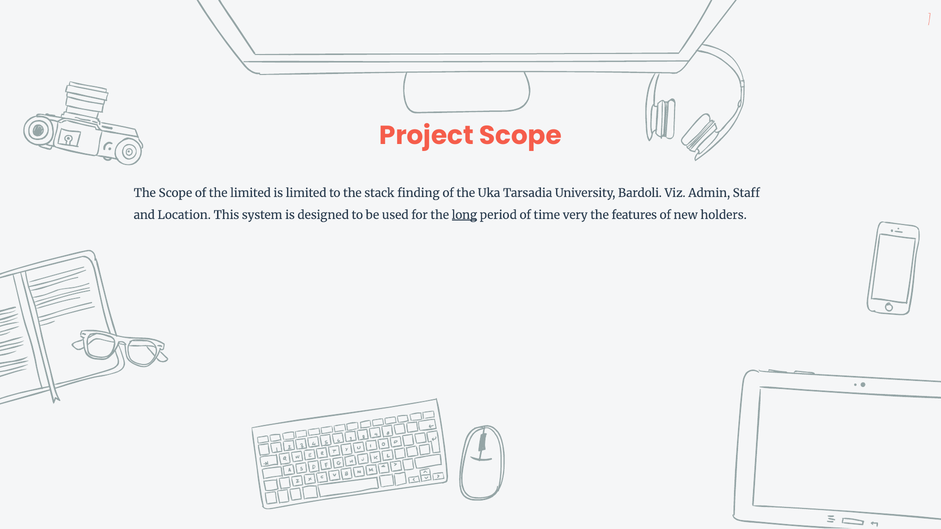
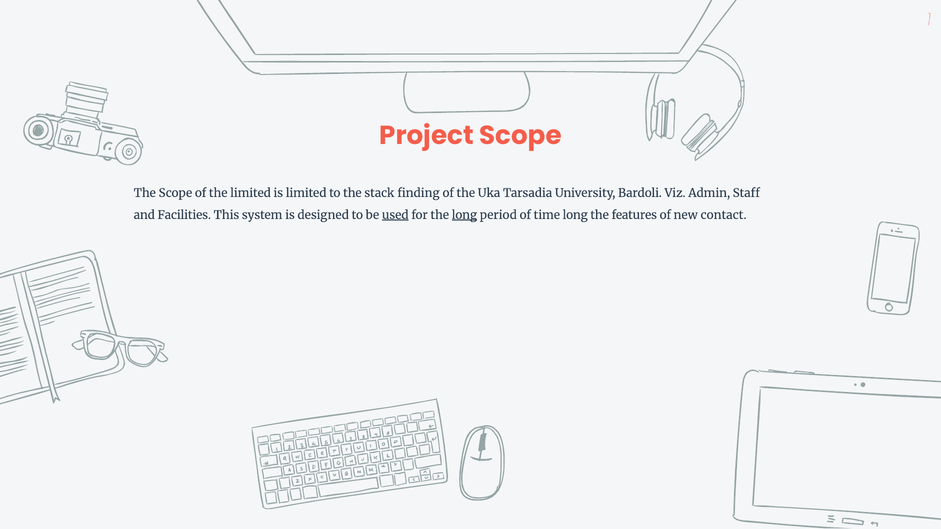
Location: Location -> Facilities
used underline: none -> present
time very: very -> long
holders: holders -> contact
